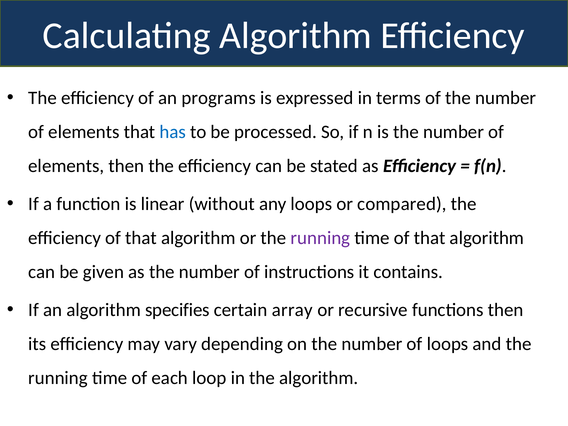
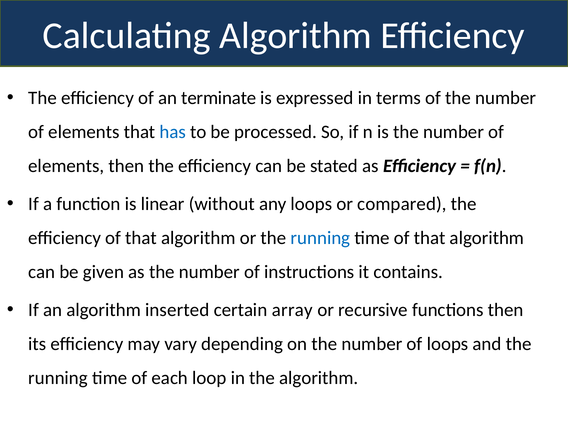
programs: programs -> terminate
running at (320, 238) colour: purple -> blue
specifies: specifies -> inserted
